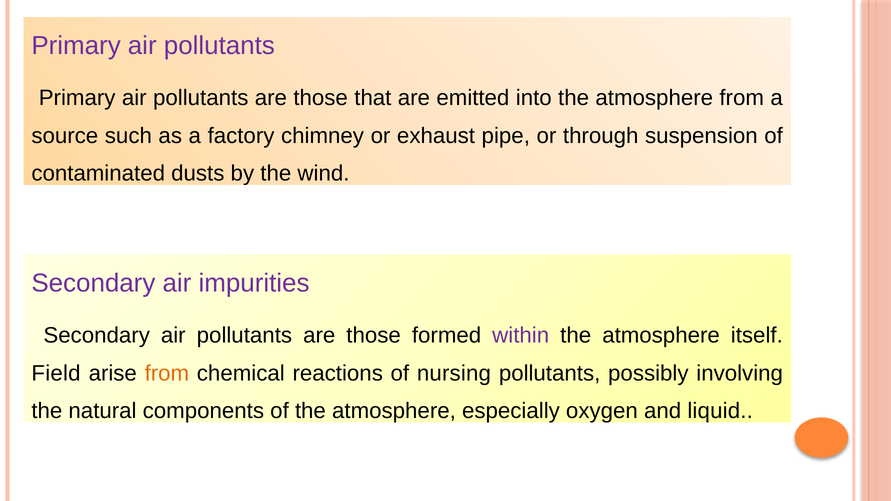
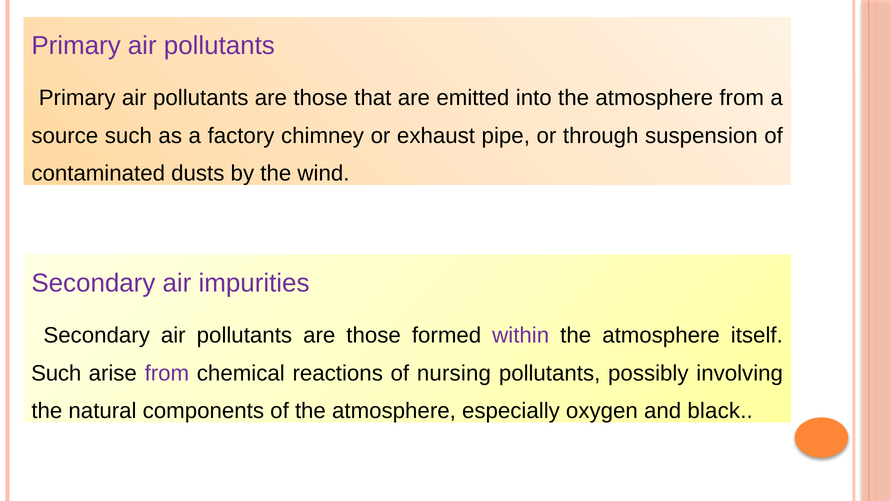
Field at (56, 374): Field -> Such
from at (167, 374) colour: orange -> purple
liquid: liquid -> black
